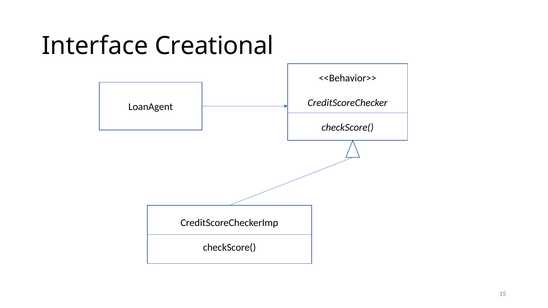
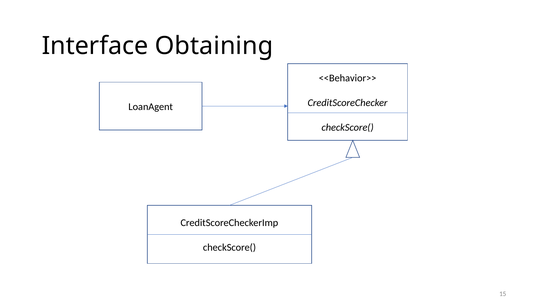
Creational: Creational -> Obtaining
